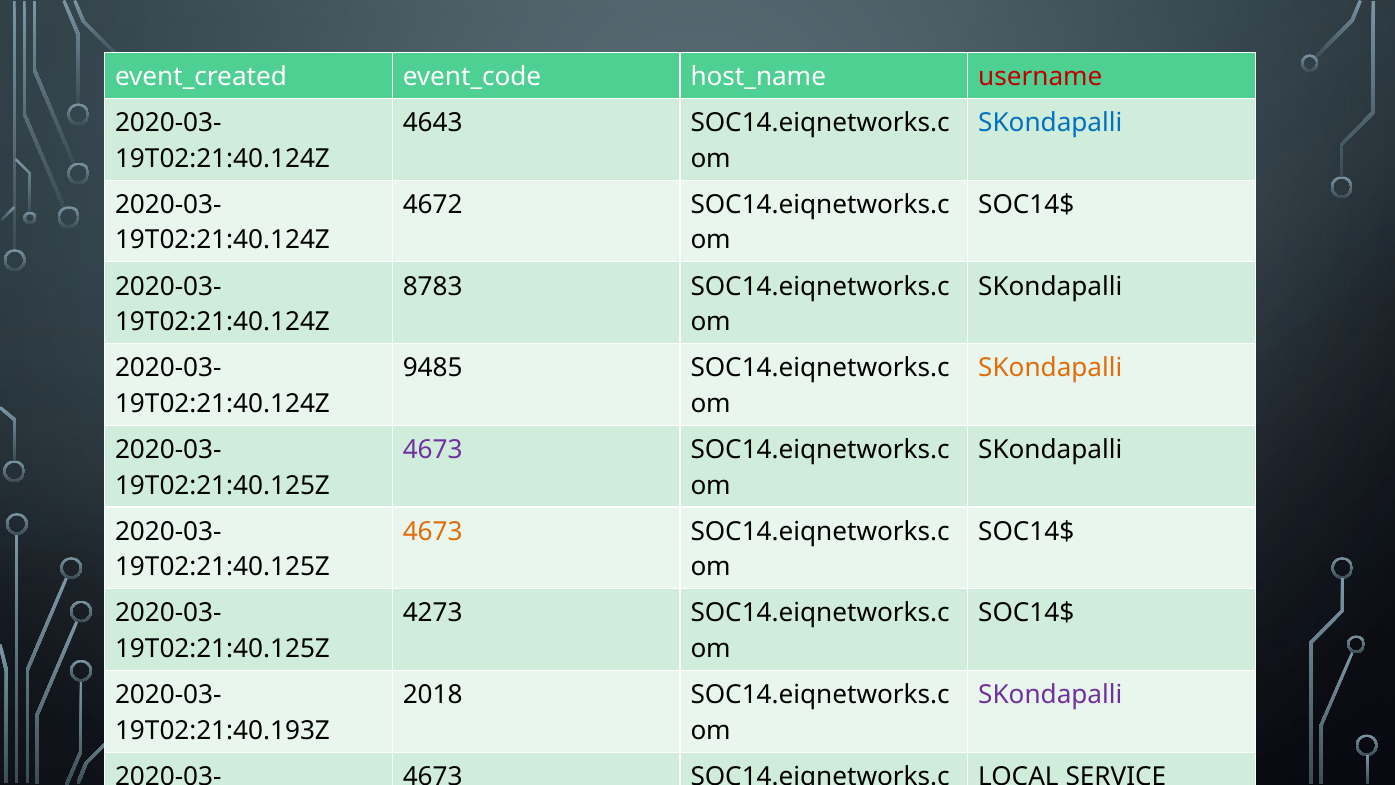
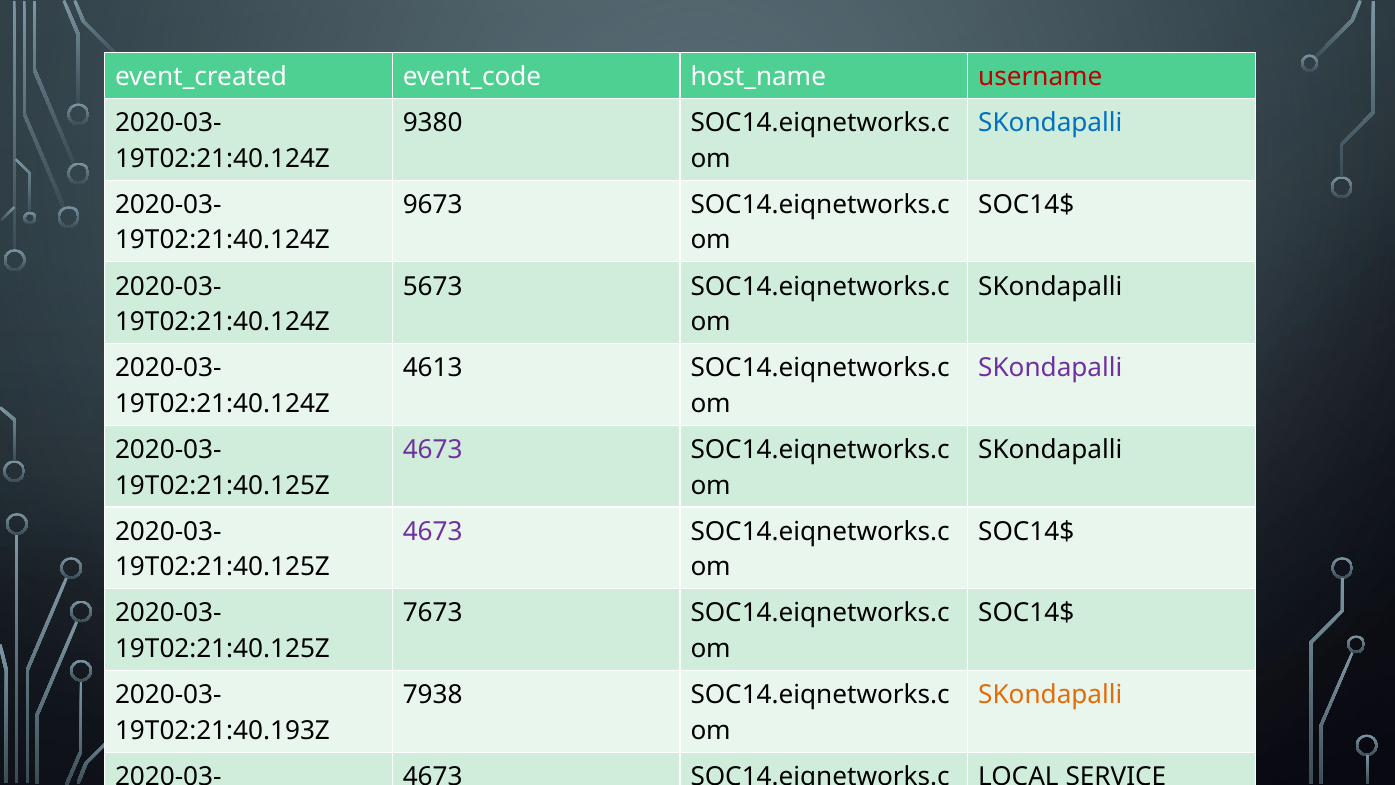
4643: 4643 -> 9380
4672: 4672 -> 9673
8783: 8783 -> 5673
9485: 9485 -> 4613
SKondapalli at (1050, 368) colour: orange -> purple
4673 at (433, 531) colour: orange -> purple
4273: 4273 -> 7673
2018: 2018 -> 7938
SKondapalli at (1050, 695) colour: purple -> orange
